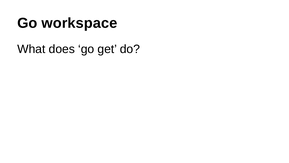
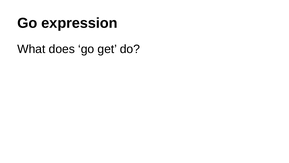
workspace: workspace -> expression
